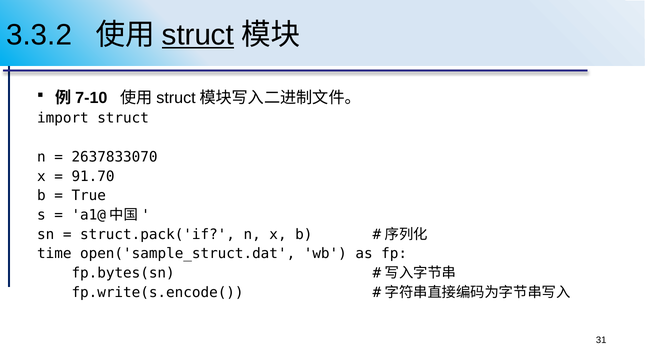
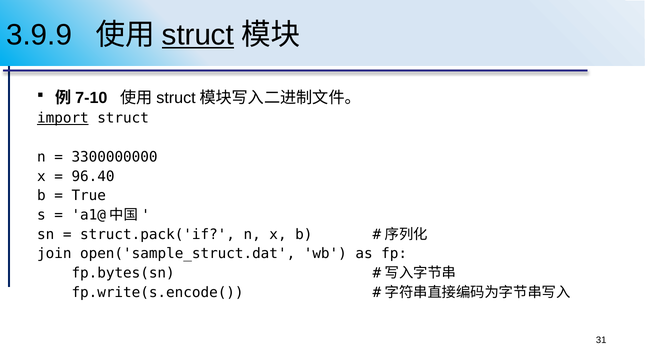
3.3.2: 3.3.2 -> 3.9.9
import underline: none -> present
2637833070: 2637833070 -> 3300000000
91.70: 91.70 -> 96.40
time: time -> join
